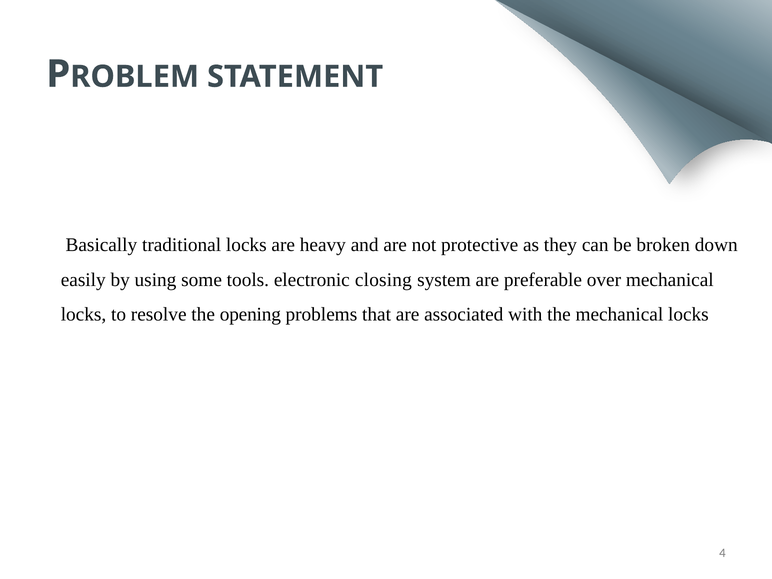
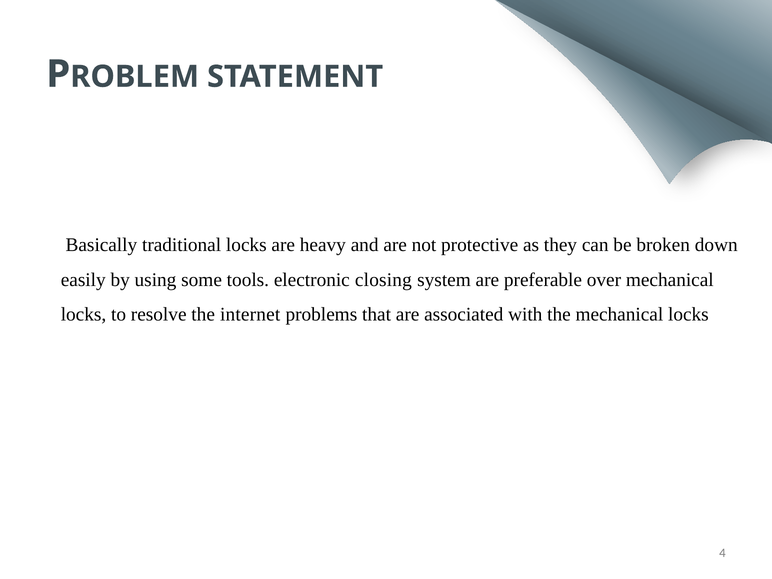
opening: opening -> internet
